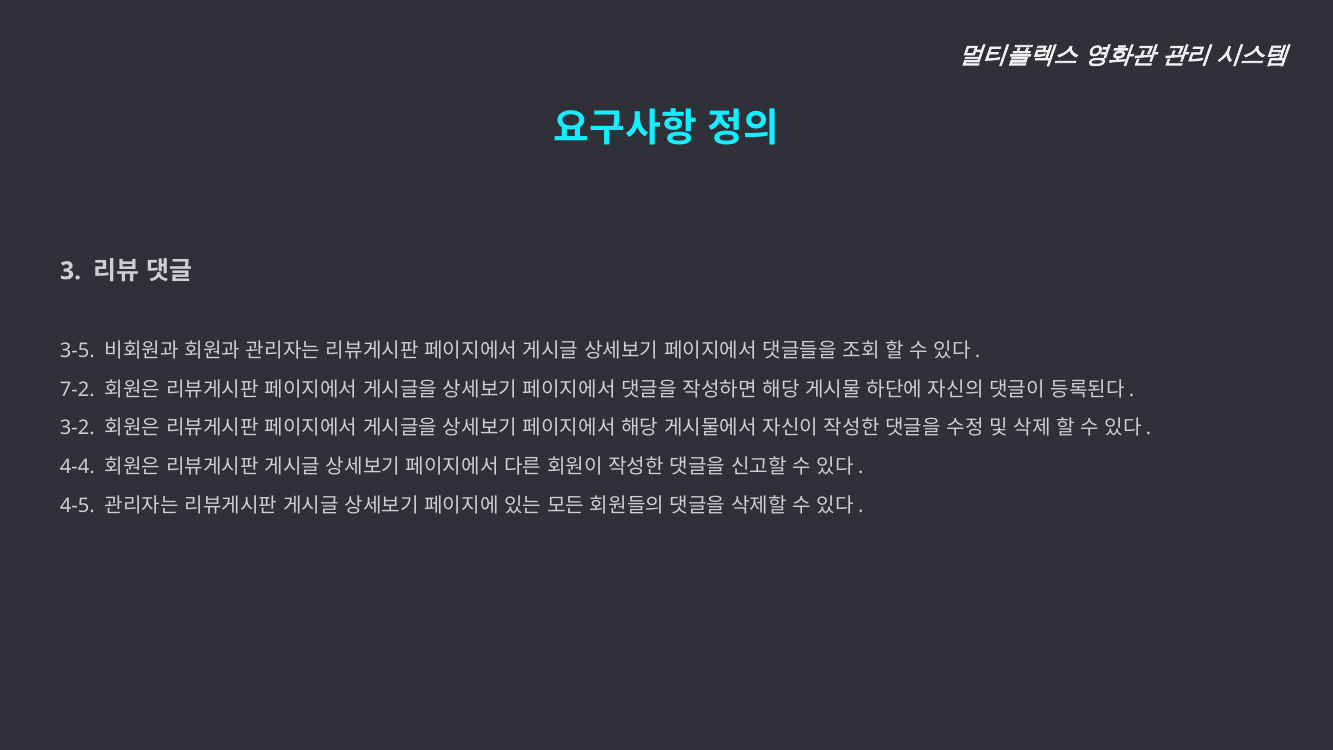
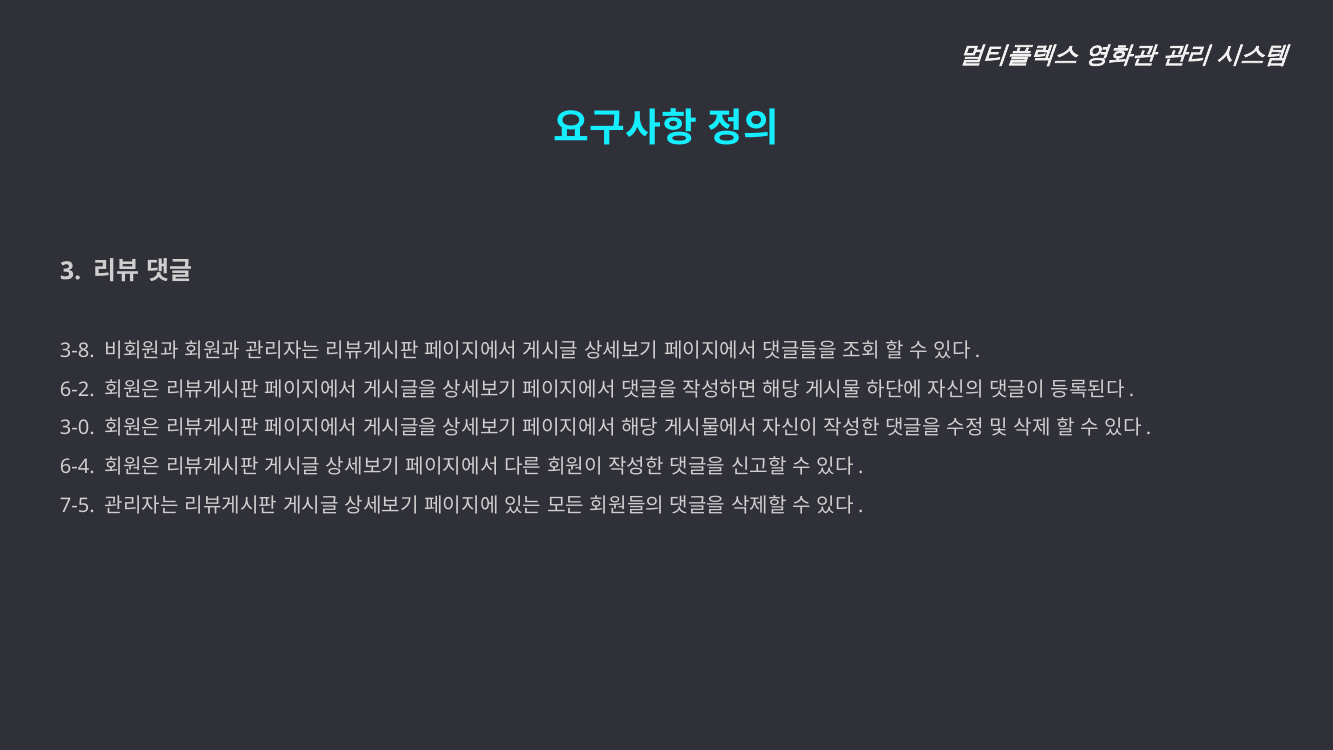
3-5: 3-5 -> 3-8
7-2: 7-2 -> 6-2
3-2: 3-2 -> 3-0
4-4: 4-4 -> 6-4
4-5: 4-5 -> 7-5
